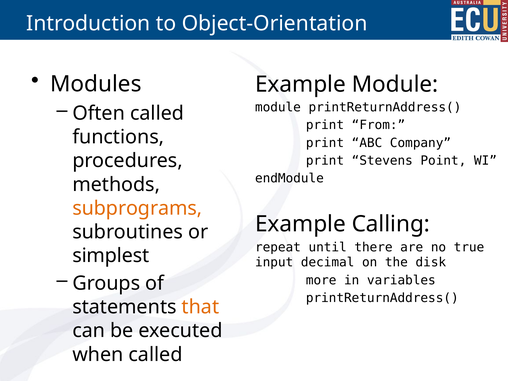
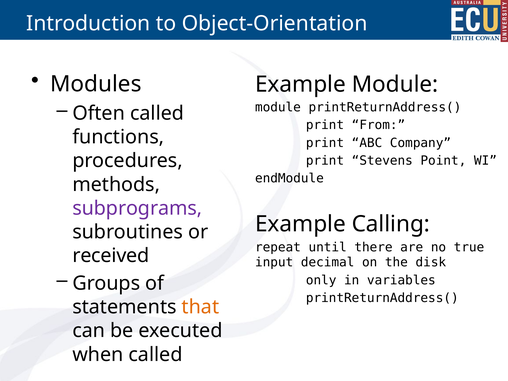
subprograms colour: orange -> purple
simplest: simplest -> received
more: more -> only
